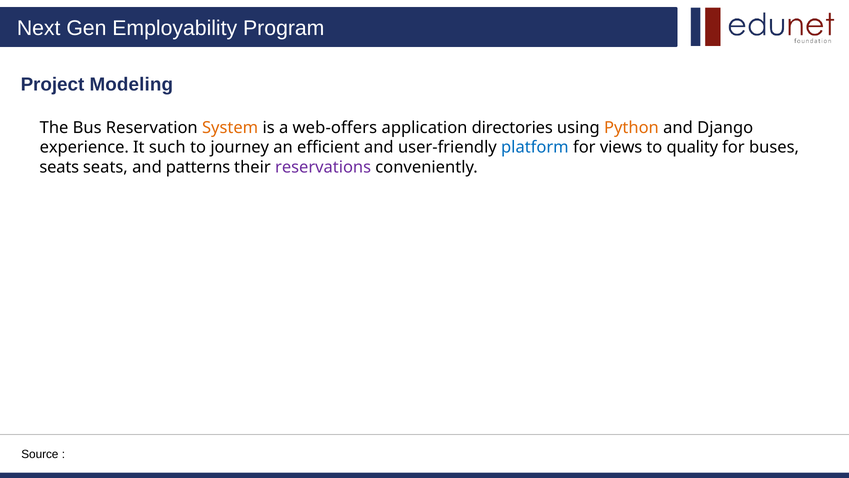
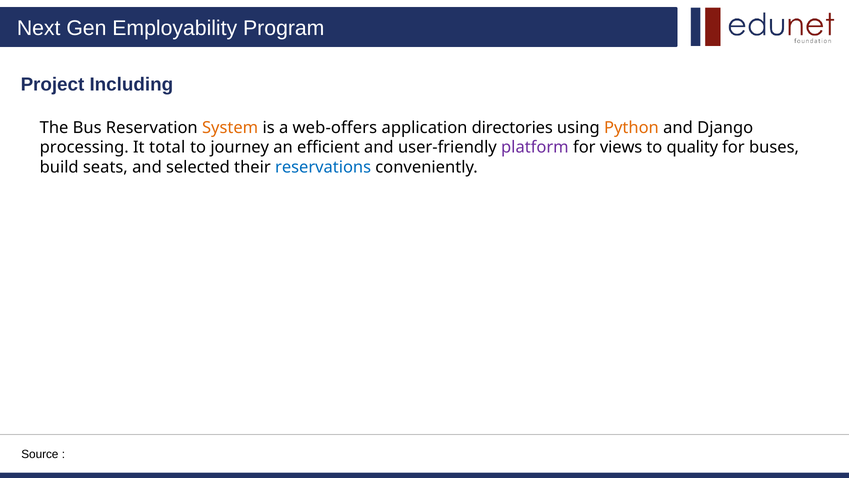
Modeling: Modeling -> Including
experience: experience -> processing
such: such -> total
platform colour: blue -> purple
seats at (59, 167): seats -> build
patterns: patterns -> selected
reservations colour: purple -> blue
